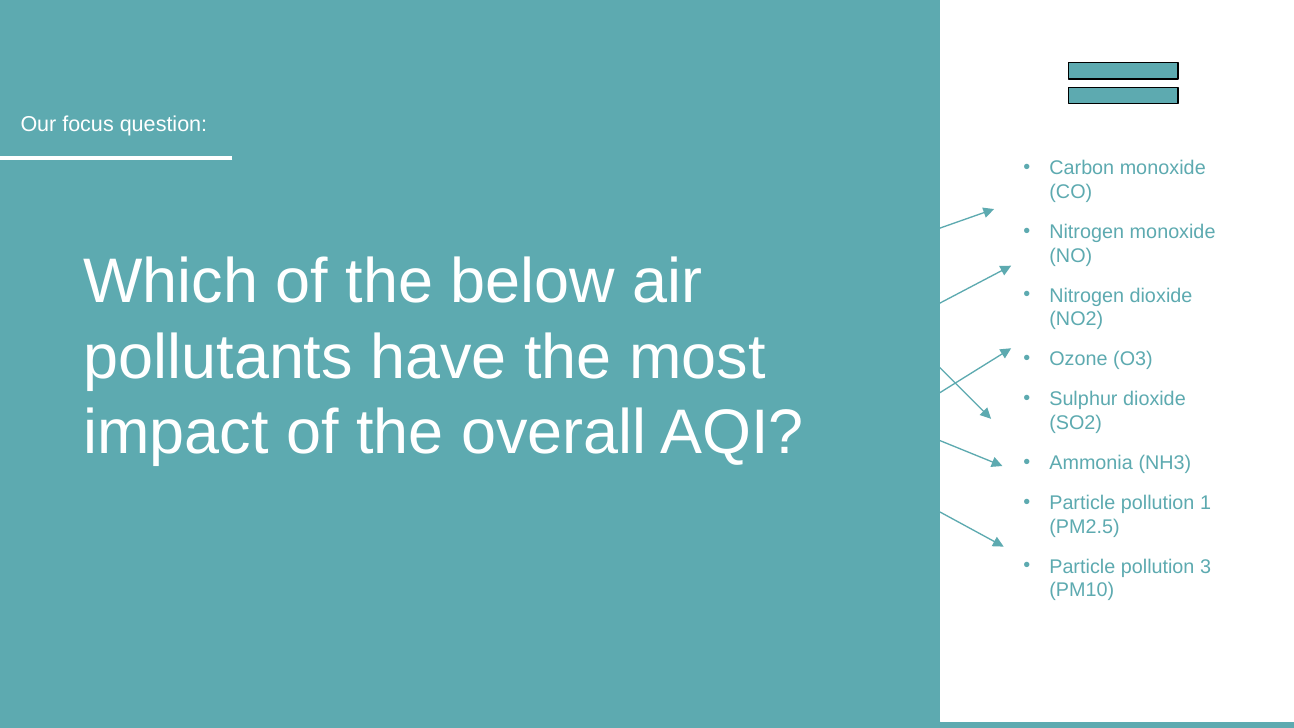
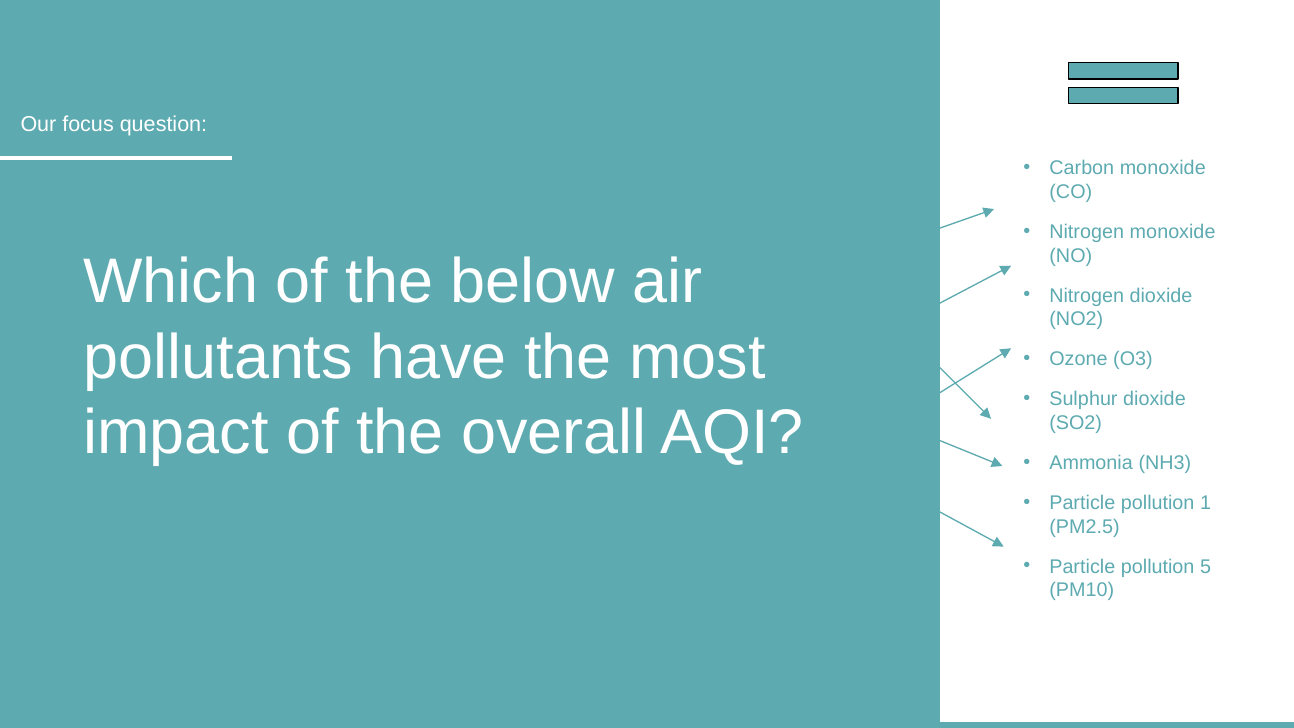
3: 3 -> 5
